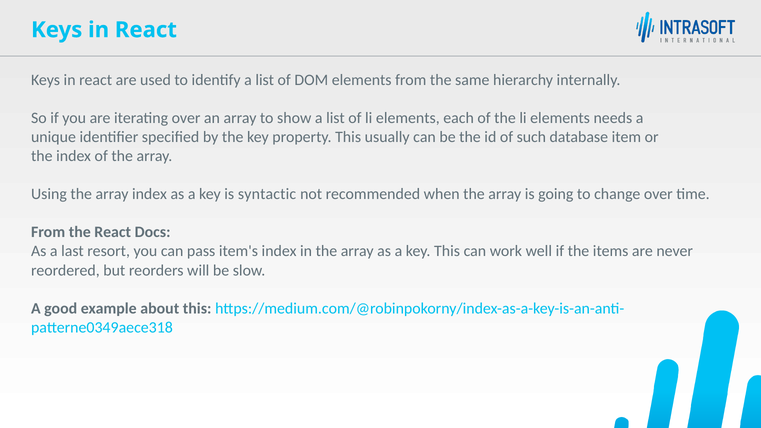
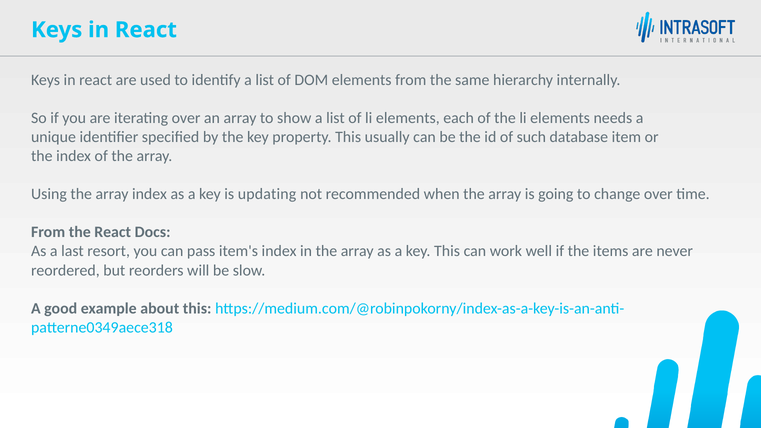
syntactic: syntactic -> updating
